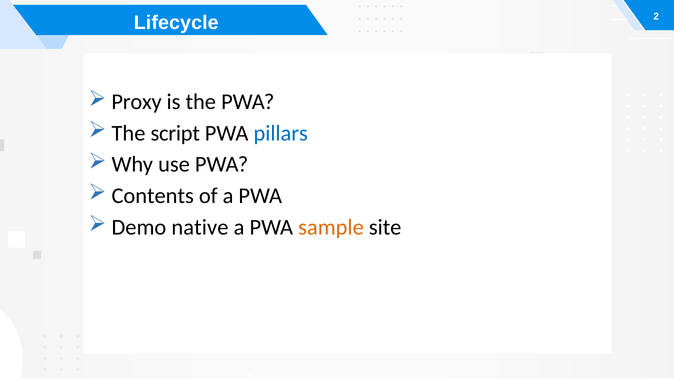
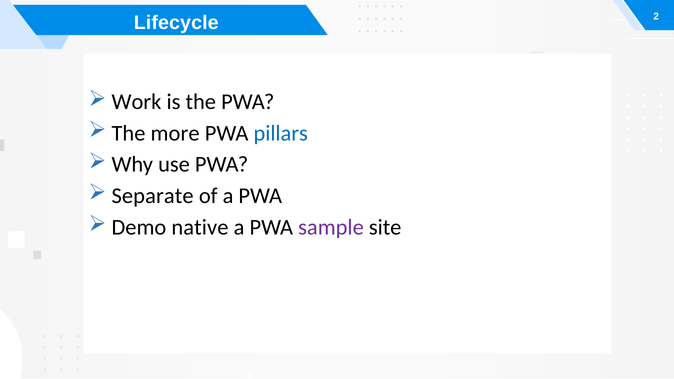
Proxy: Proxy -> Work
script: script -> more
Contents: Contents -> Separate
sample colour: orange -> purple
